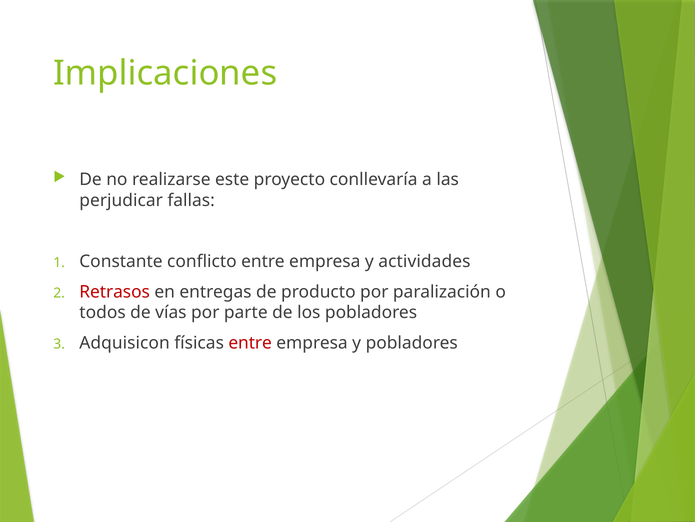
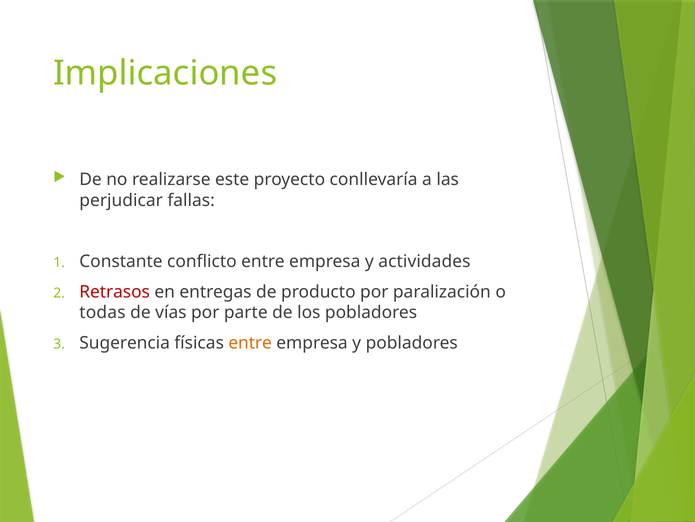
todos: todos -> todas
Adquisicon: Adquisicon -> Sugerencia
entre at (250, 343) colour: red -> orange
